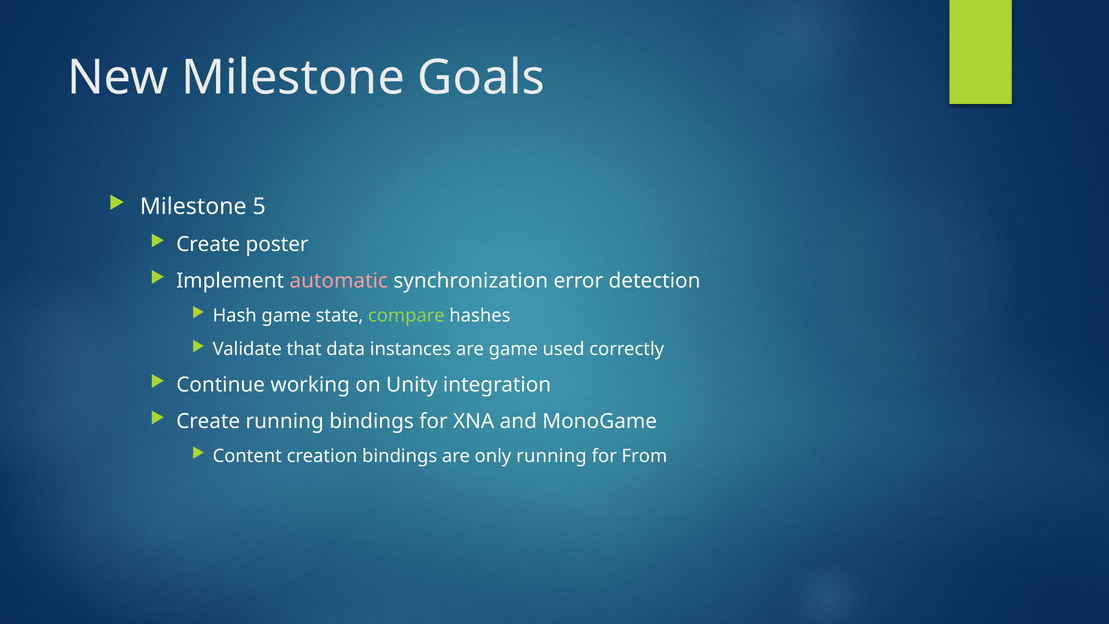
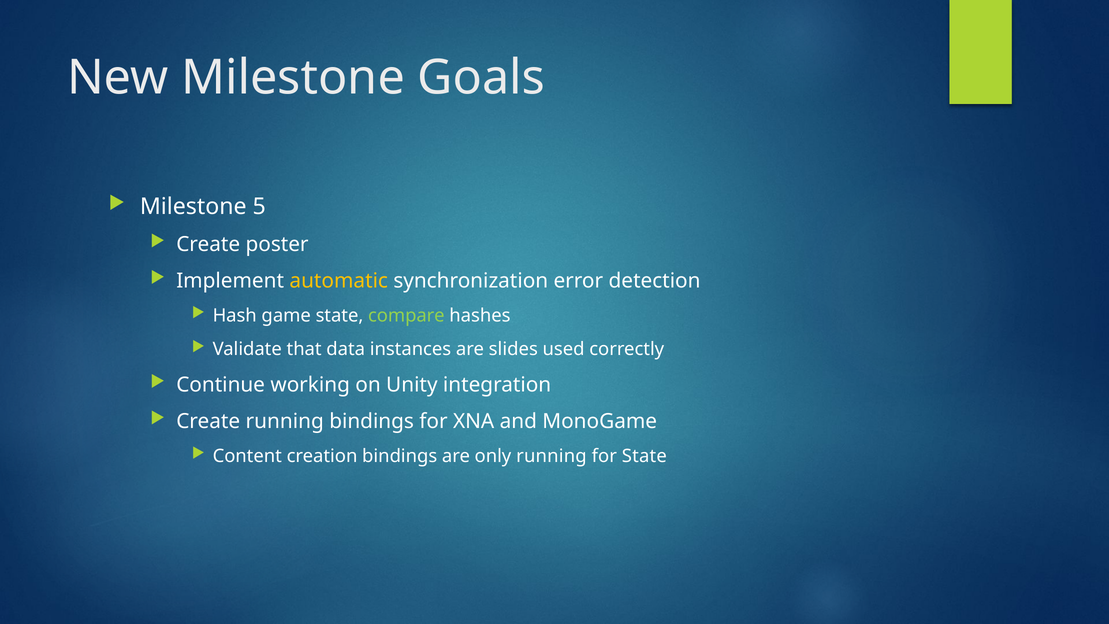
automatic colour: pink -> yellow
are game: game -> slides
for From: From -> State
